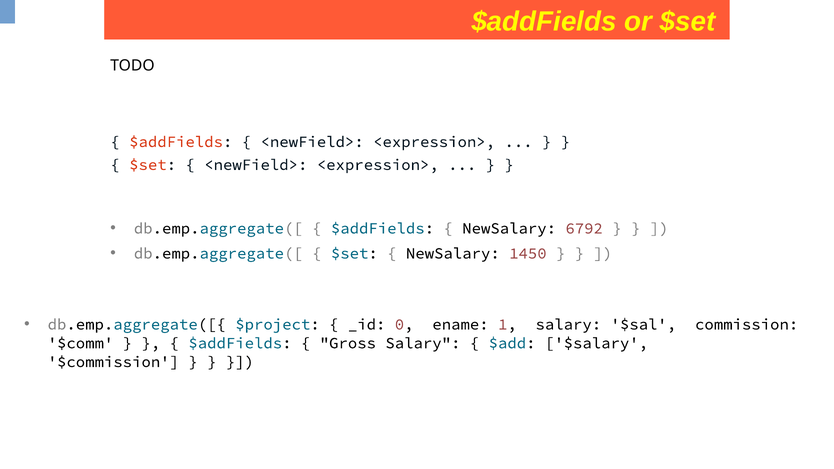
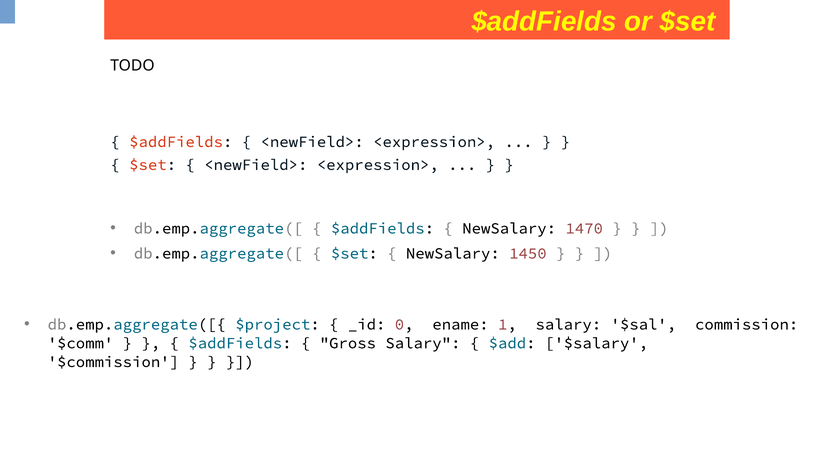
6792: 6792 -> 1470
